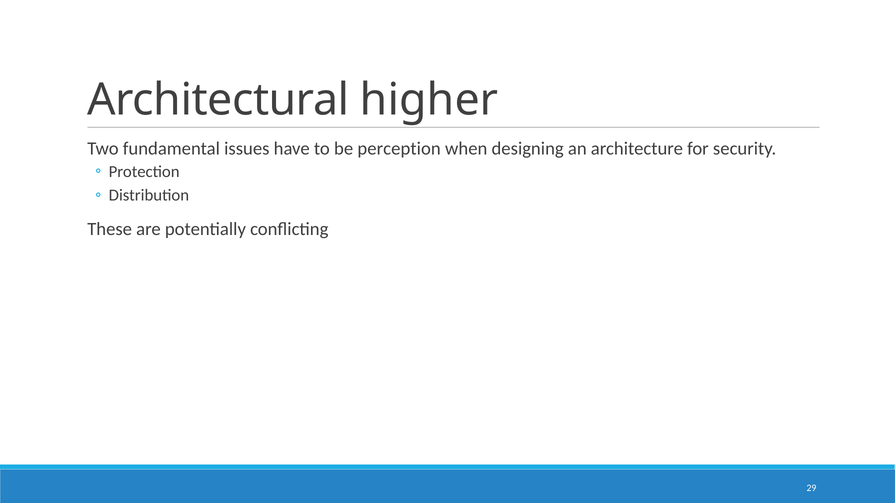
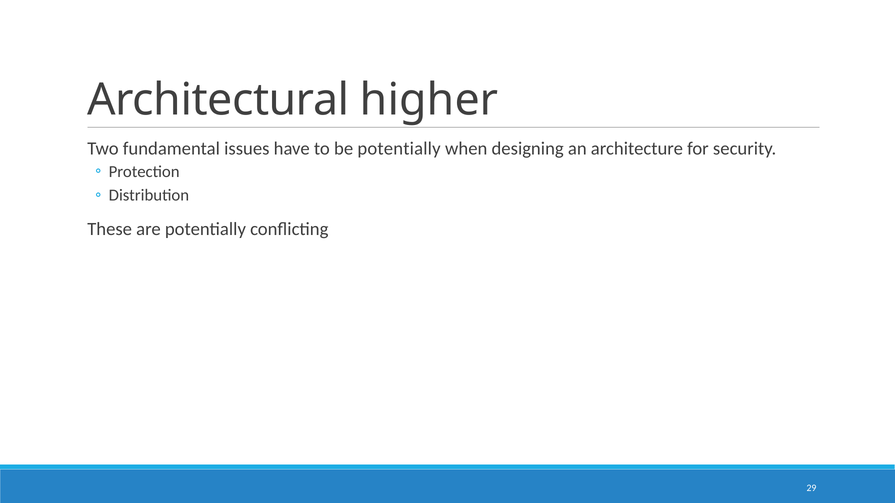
be perception: perception -> potentially
